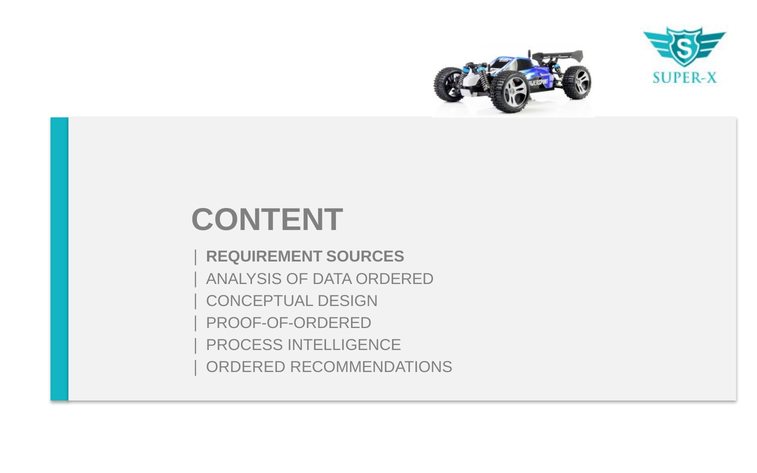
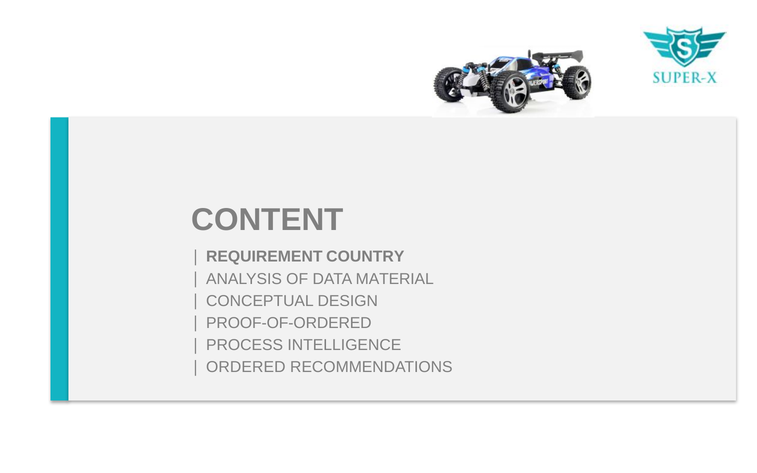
SOURCES: SOURCES -> COUNTRY
DATA ORDERED: ORDERED -> MATERIAL
